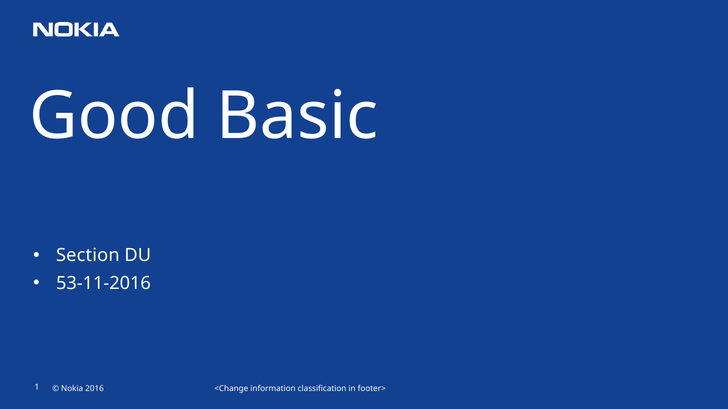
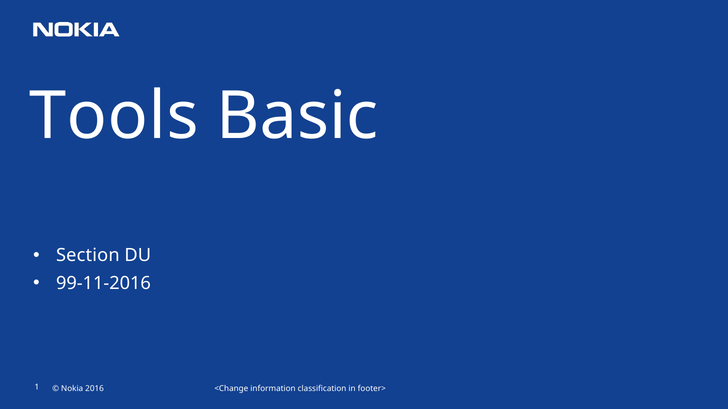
Good: Good -> Tools
53-11-2016: 53-11-2016 -> 99-11-2016
